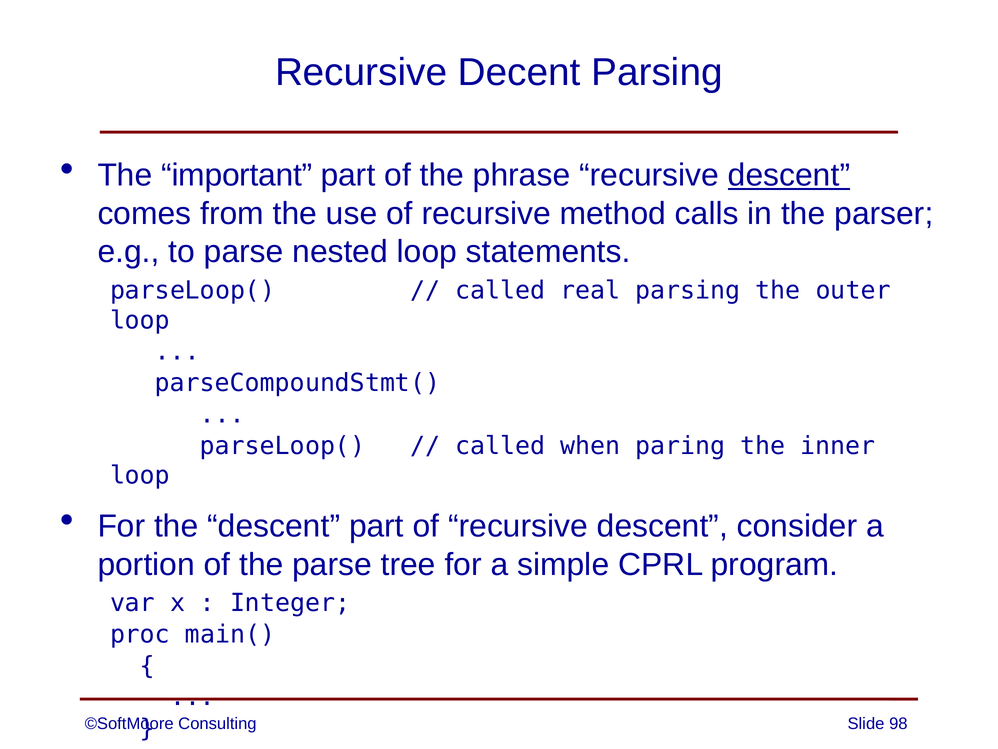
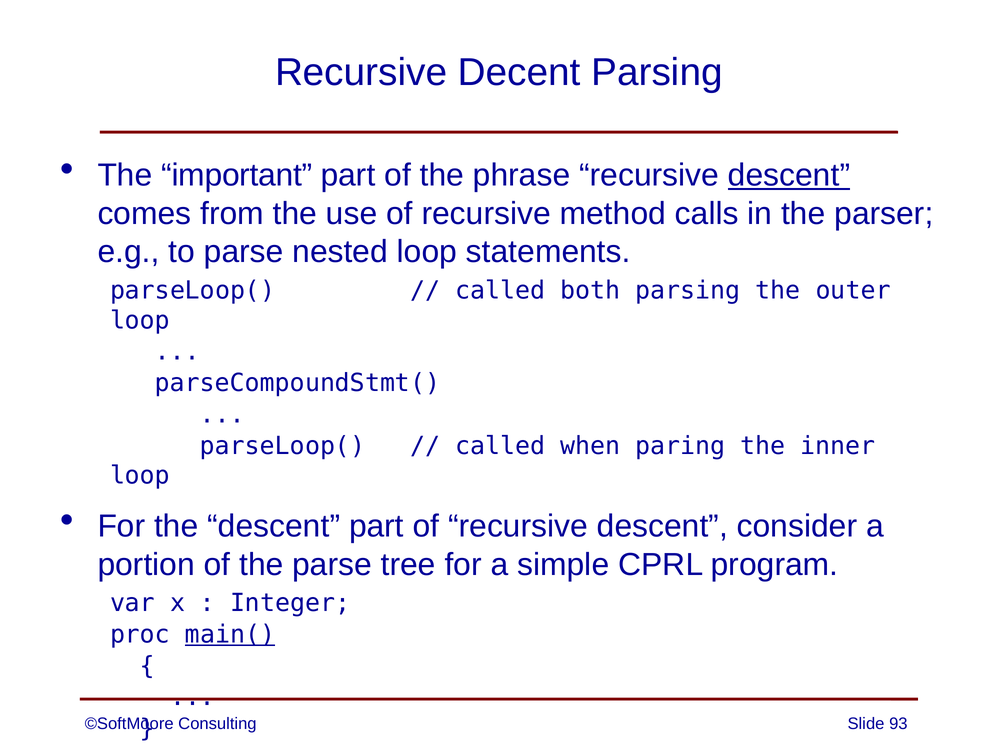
real: real -> both
main( underline: none -> present
98: 98 -> 93
